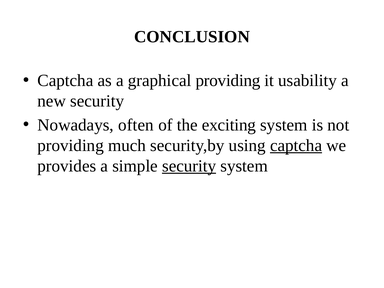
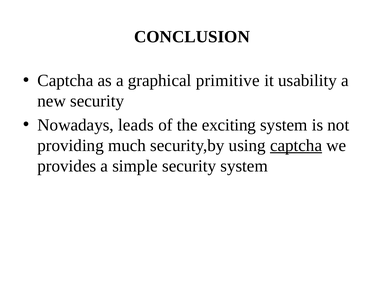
graphical providing: providing -> primitive
often: often -> leads
security at (189, 166) underline: present -> none
